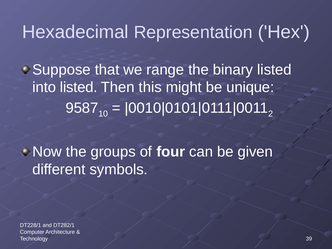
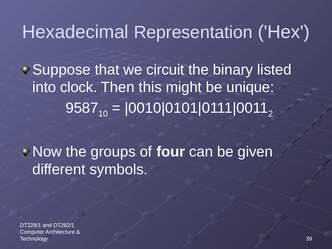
range: range -> circuit
into listed: listed -> clock
